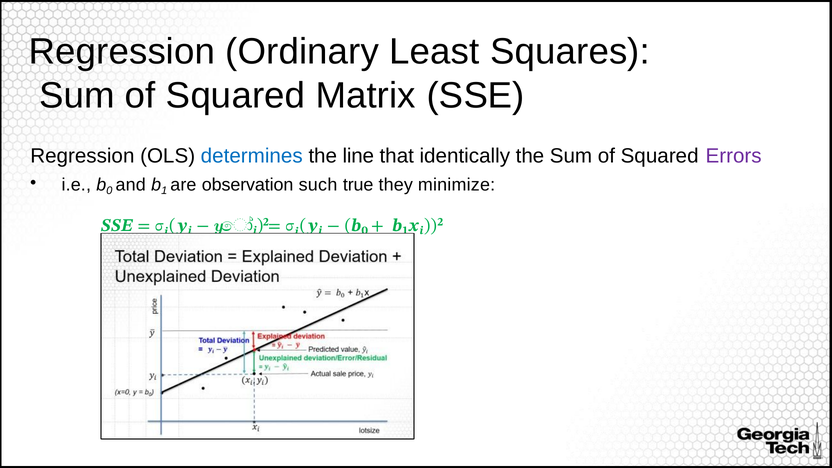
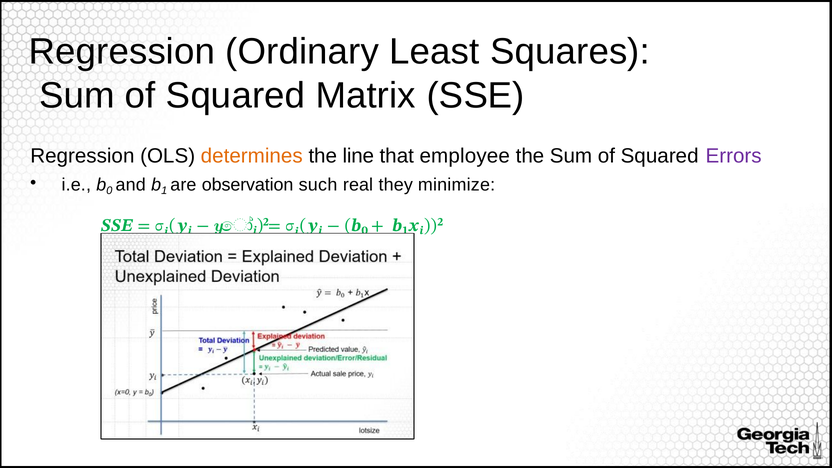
determines colour: blue -> orange
identically: identically -> employee
true: true -> real
